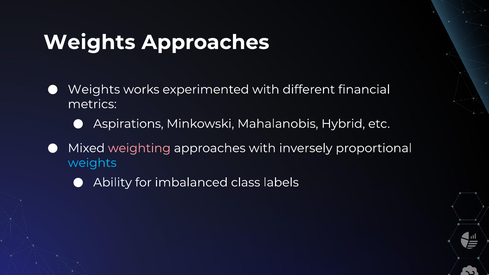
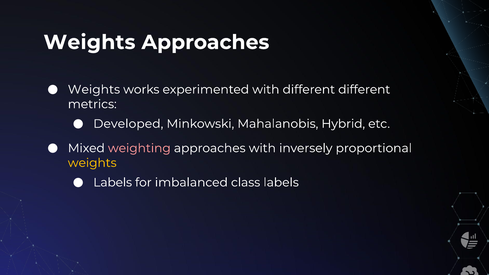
different financial: financial -> different
Aspirations: Aspirations -> Developed
weights at (92, 163) colour: light blue -> yellow
Ability at (113, 182): Ability -> Labels
